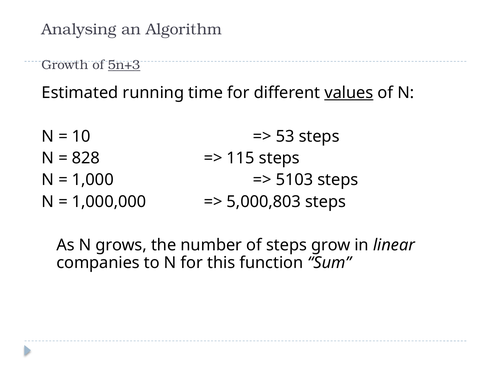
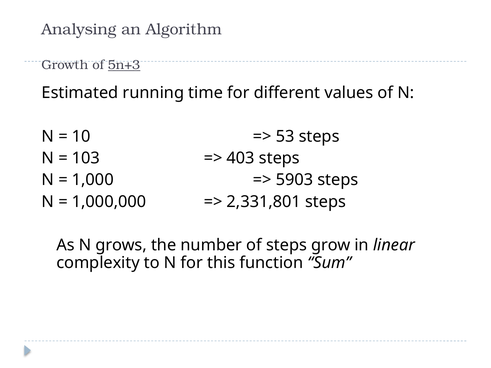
values underline: present -> none
828: 828 -> 103
115: 115 -> 403
5103: 5103 -> 5903
5,000,803: 5,000,803 -> 2,331,801
companies: companies -> complexity
